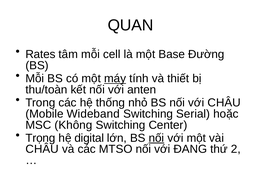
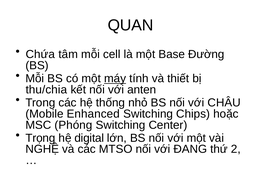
Rates: Rates -> Chứa
thu/toàn: thu/toàn -> thu/chia
Wideband: Wideband -> Enhanced
Serial: Serial -> Chips
Không: Không -> Phóng
nối at (156, 138) underline: present -> none
CHÂU at (42, 149): CHÂU -> NGHỆ
